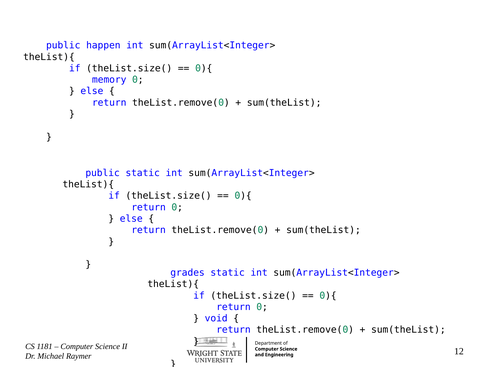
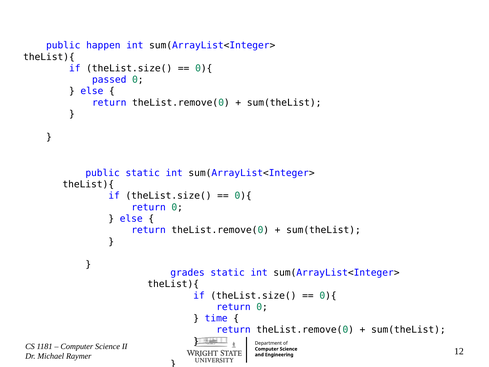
memory: memory -> passed
void: void -> time
